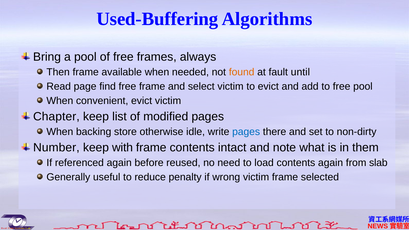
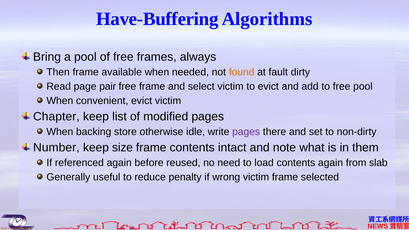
Used-Buffering: Used-Buffering -> Have-Buffering
until: until -> dirty
find: find -> pair
pages at (246, 132) colour: blue -> purple
with: with -> size
